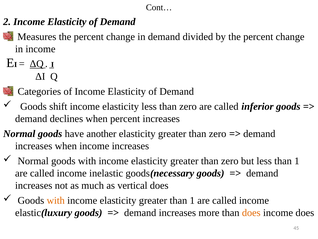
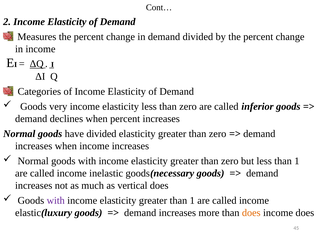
shift: shift -> very
have another: another -> divided
with at (56, 200) colour: orange -> purple
